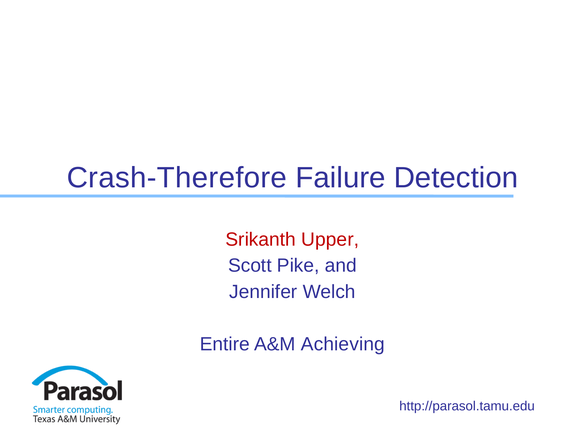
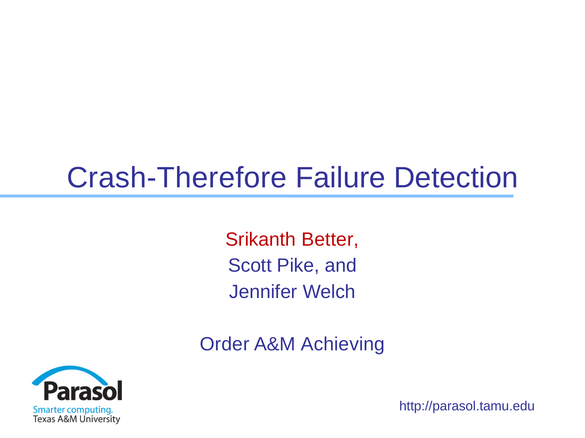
Upper: Upper -> Better
Entire: Entire -> Order
